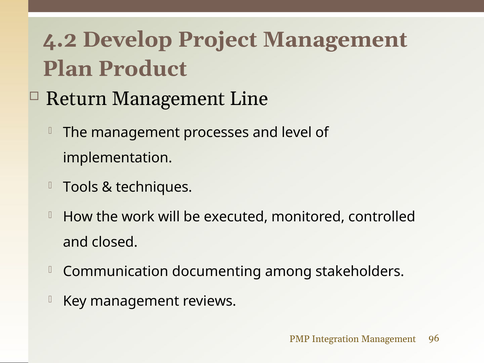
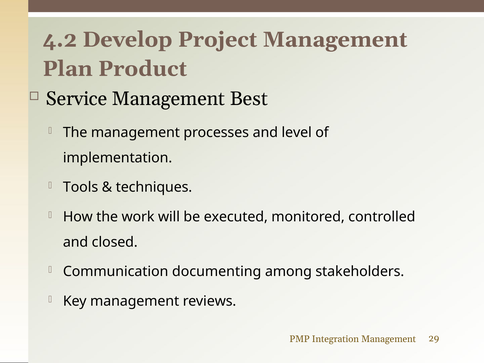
Return: Return -> Service
Line: Line -> Best
96: 96 -> 29
